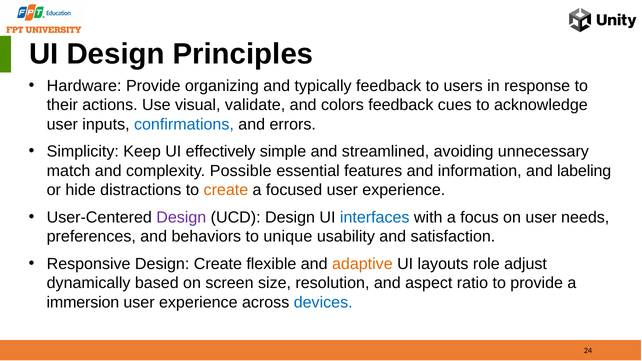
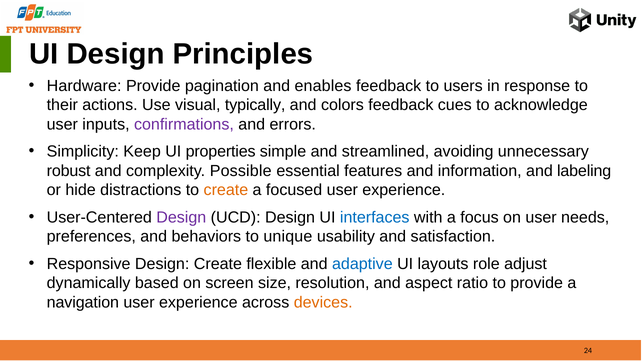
organizing: organizing -> pagination
typically: typically -> enables
validate: validate -> typically
confirmations colour: blue -> purple
effectively: effectively -> properties
match: match -> robust
adaptive colour: orange -> blue
immersion: immersion -> navigation
devices colour: blue -> orange
